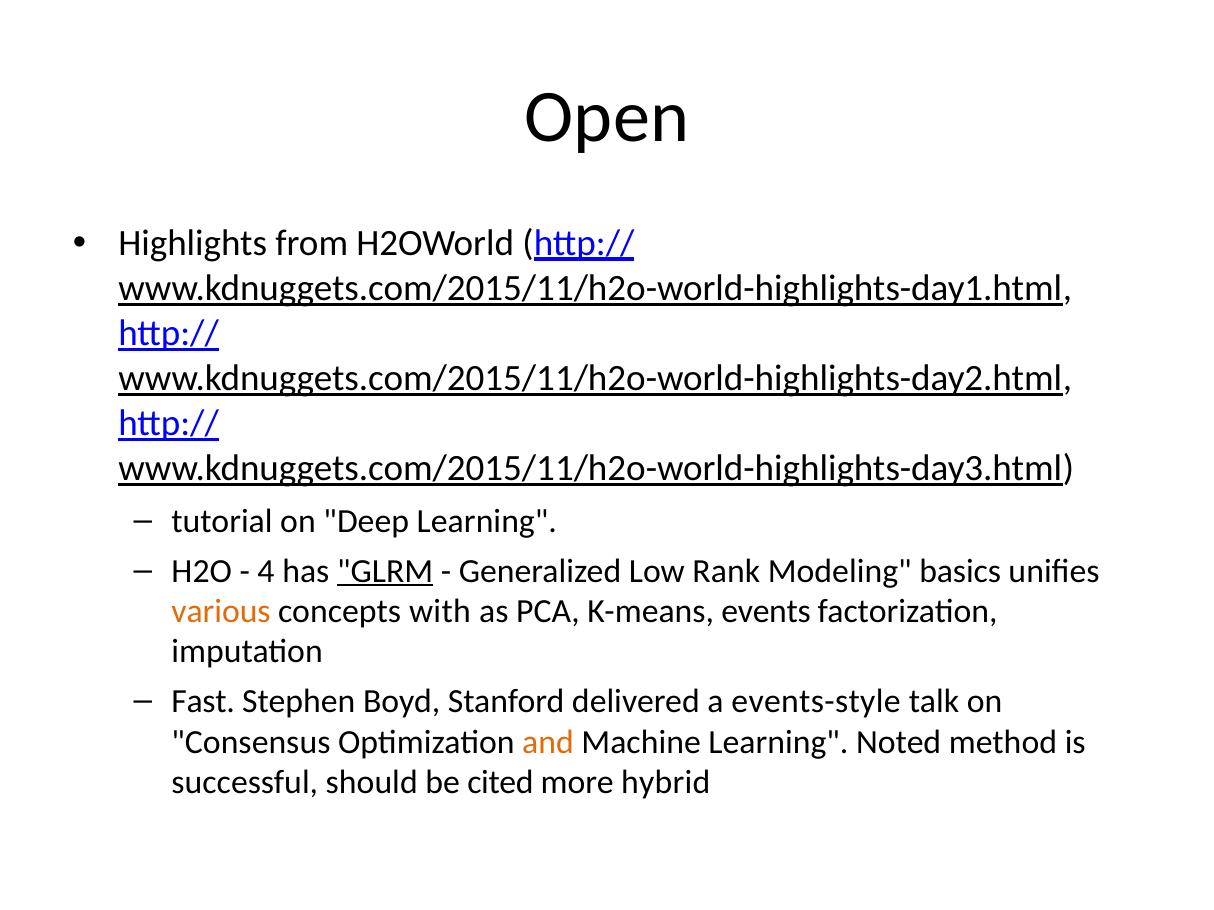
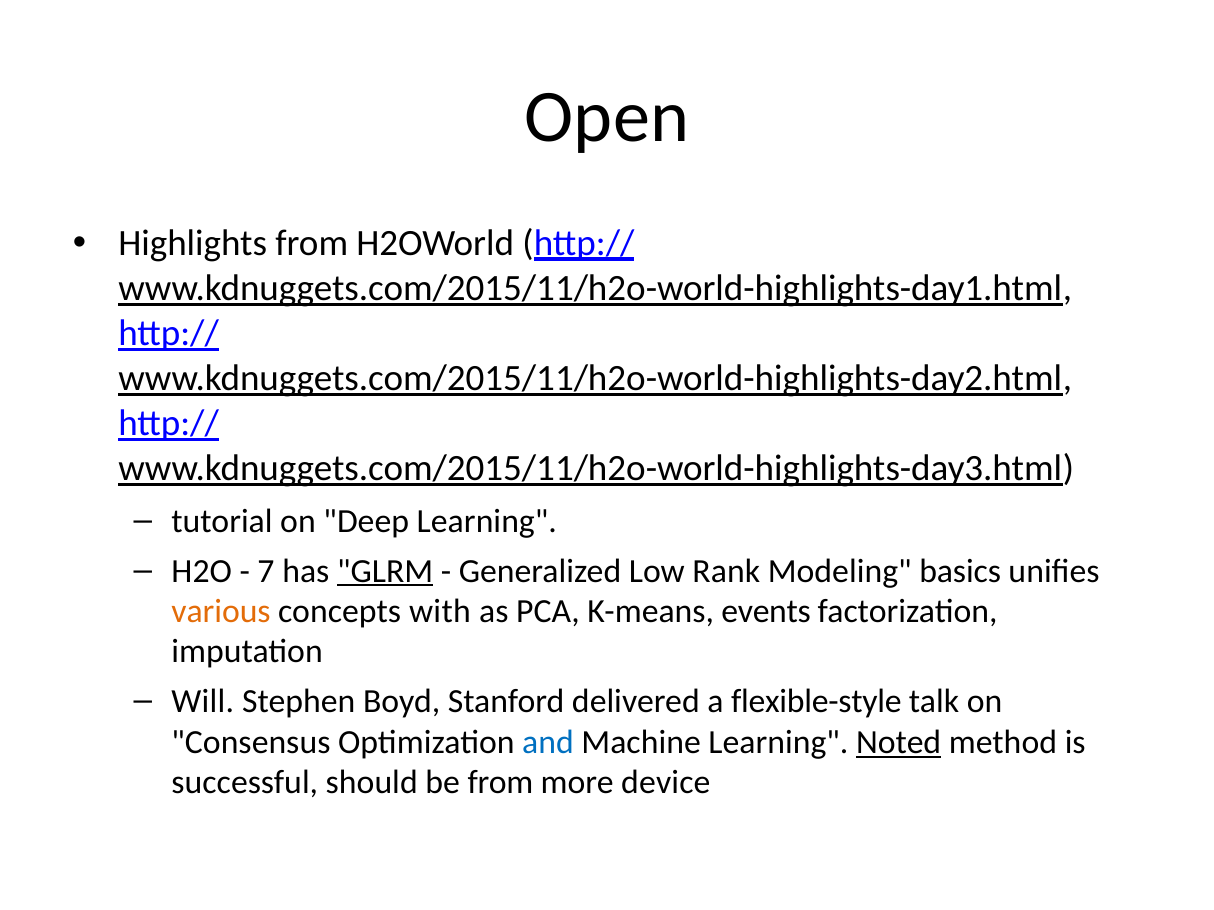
4: 4 -> 7
Fast: Fast -> Will
events-style: events-style -> flexible-style
and colour: orange -> blue
Noted underline: none -> present
be cited: cited -> from
hybrid: hybrid -> device
